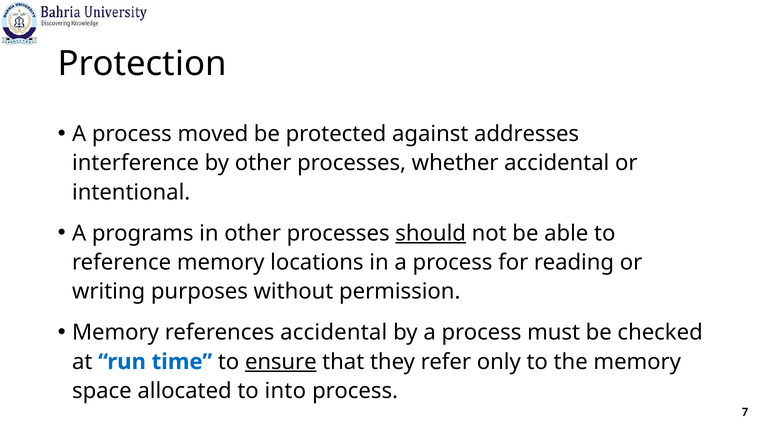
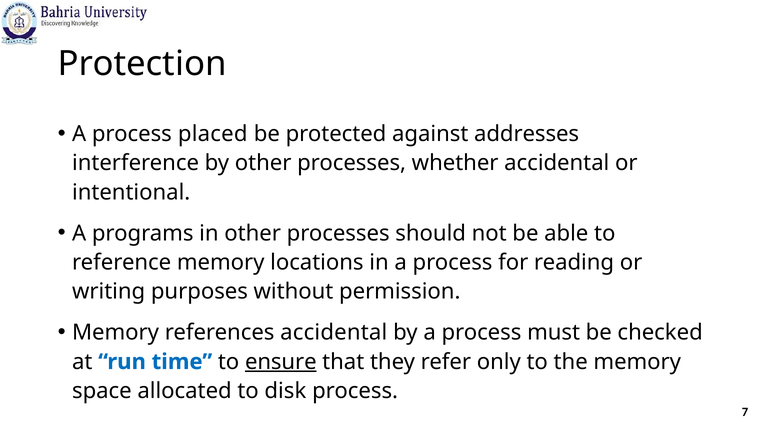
moved: moved -> placed
should underline: present -> none
into: into -> disk
